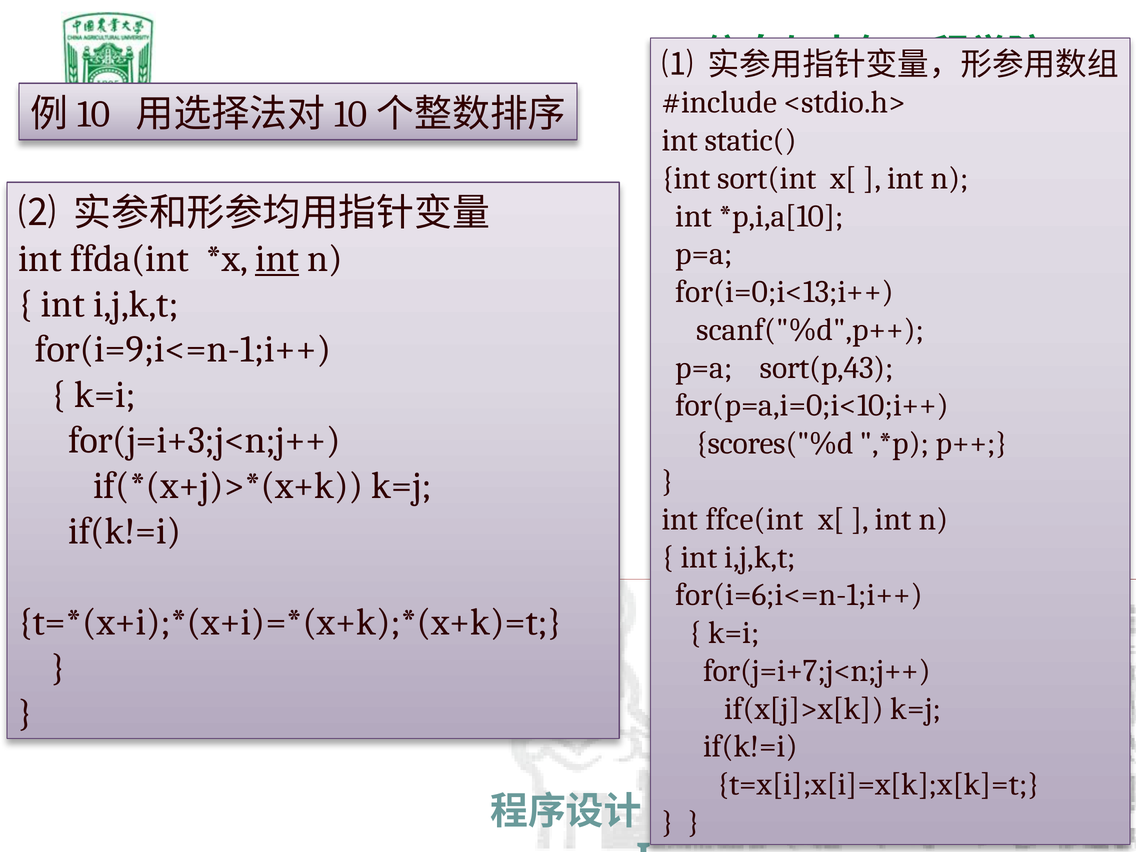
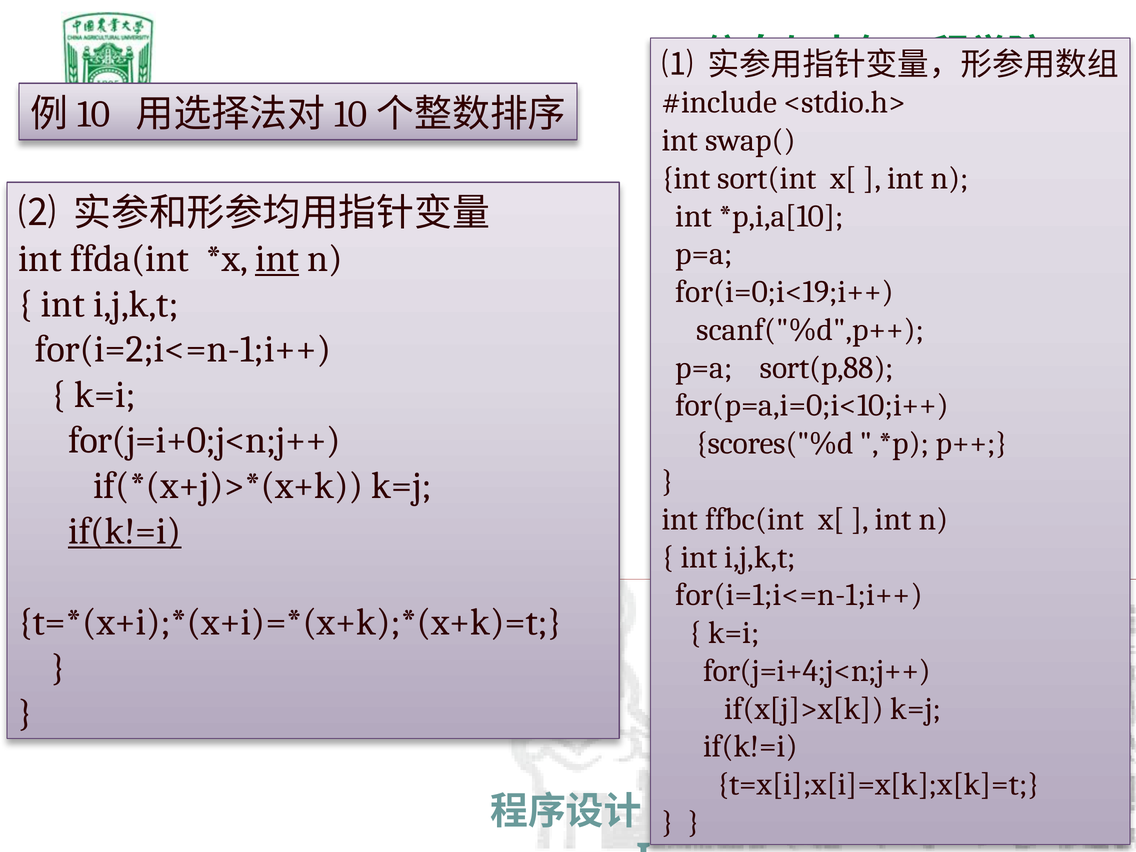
static(: static( -> swap(
for(i=0;i<13;i++: for(i=0;i<13;i++ -> for(i=0;i<19;i++
for(i=9;i<=n-1;i++: for(i=9;i<=n-1;i++ -> for(i=2;i<=n-1;i++
sort(p,43: sort(p,43 -> sort(p,88
for(j=i+3;j<n;j++: for(j=i+3;j<n;j++ -> for(j=i+0;j<n;j++
ffce(int: ffce(int -> ffbc(int
if(k!=i at (125, 531) underline: none -> present
for(i=6;i<=n-1;i++: for(i=6;i<=n-1;i++ -> for(i=1;i<=n-1;i++
for(j=i+7;j<n;j++: for(j=i+7;j<n;j++ -> for(j=i+4;j<n;j++
